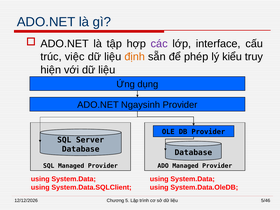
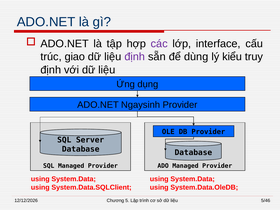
việc: việc -> giao
định at (135, 57) colour: orange -> purple
phép: phép -> dùng
hiện at (51, 70): hiện -> định
